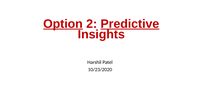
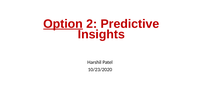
Predictive underline: present -> none
